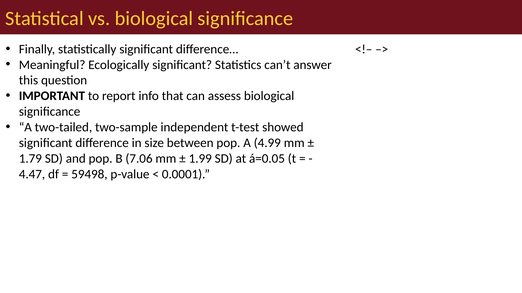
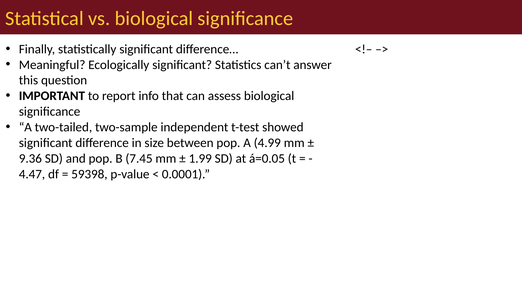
1.79: 1.79 -> 9.36
7.06: 7.06 -> 7.45
59498: 59498 -> 59398
